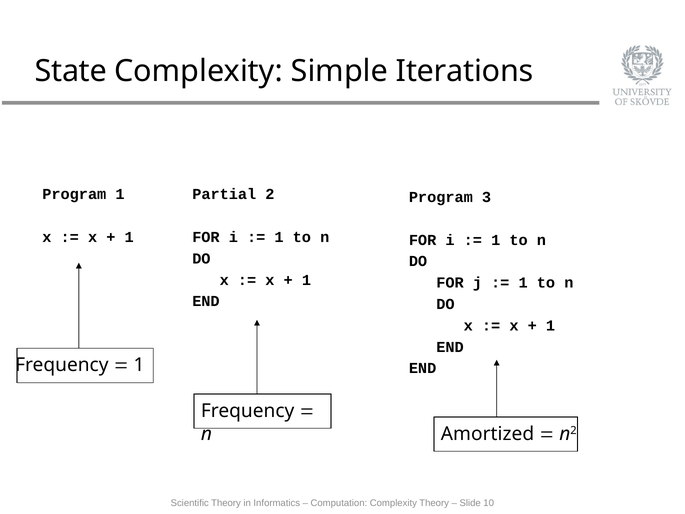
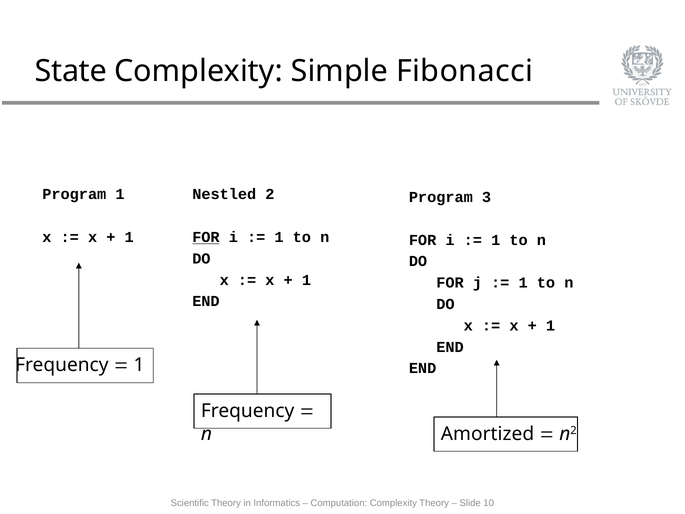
Iterations: Iterations -> Fibonacci
Partial: Partial -> Nestled
FOR at (206, 237) underline: none -> present
